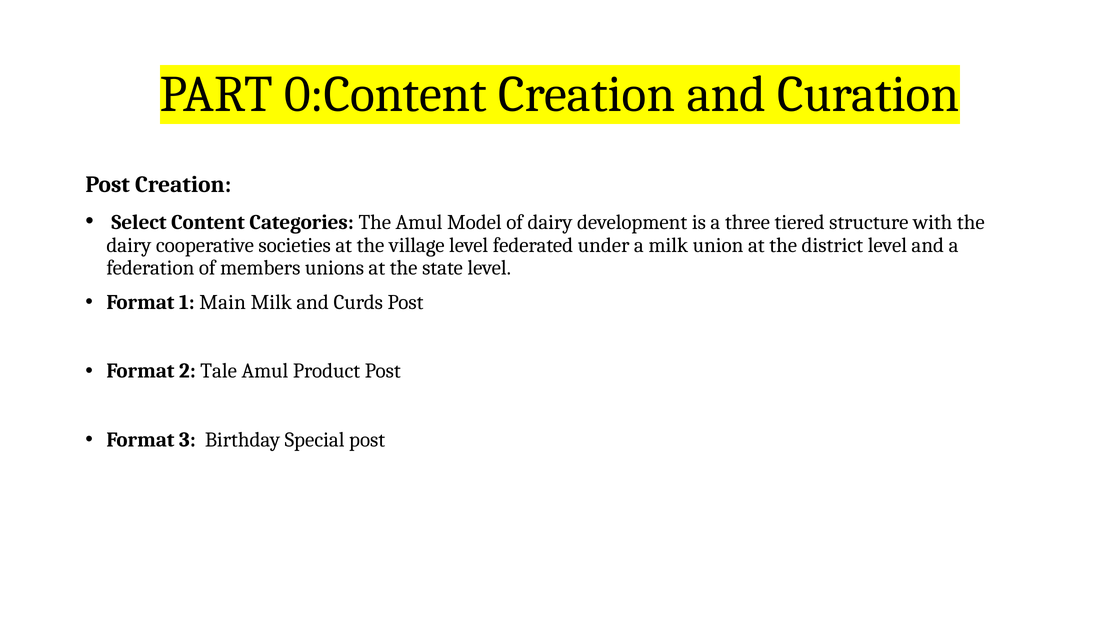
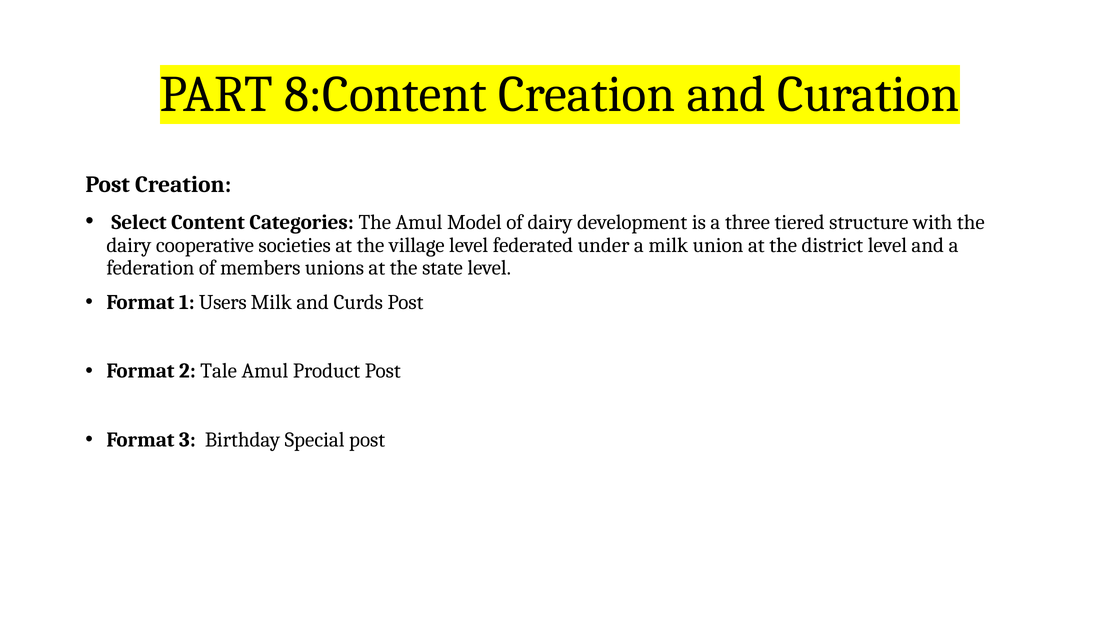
0:Content: 0:Content -> 8:Content
Main: Main -> Users
